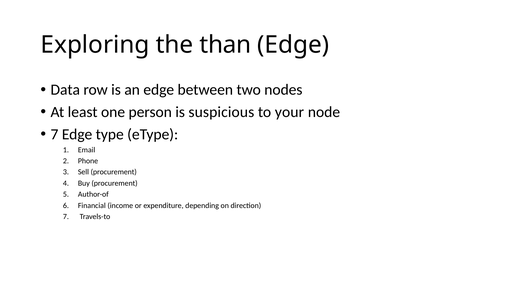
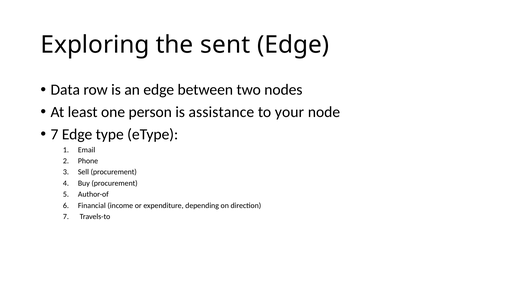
than: than -> sent
suspicious: suspicious -> assistance
